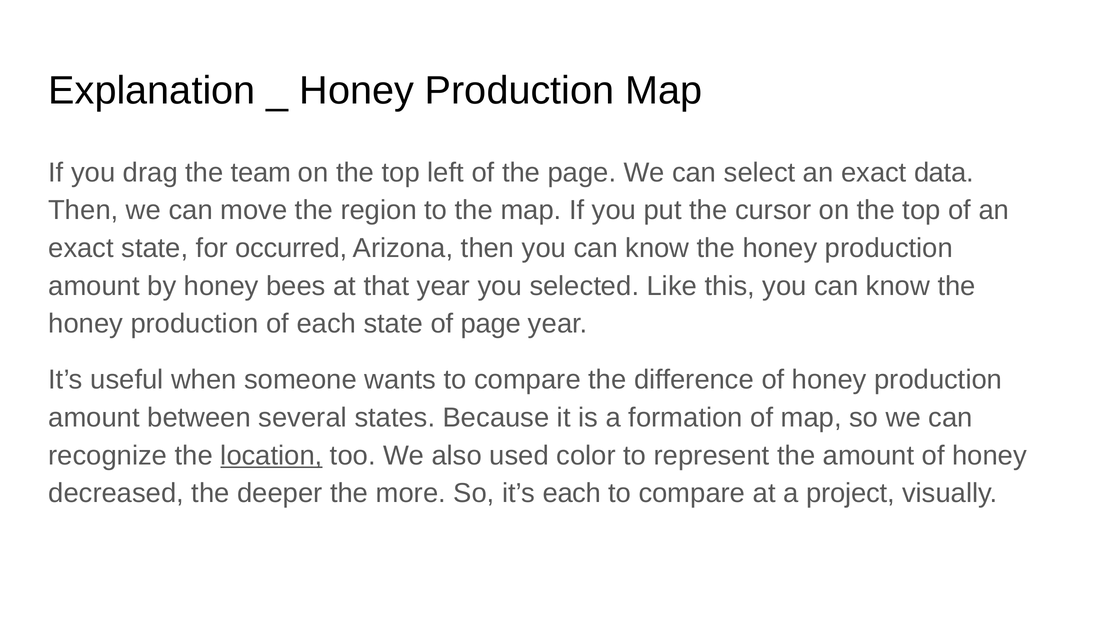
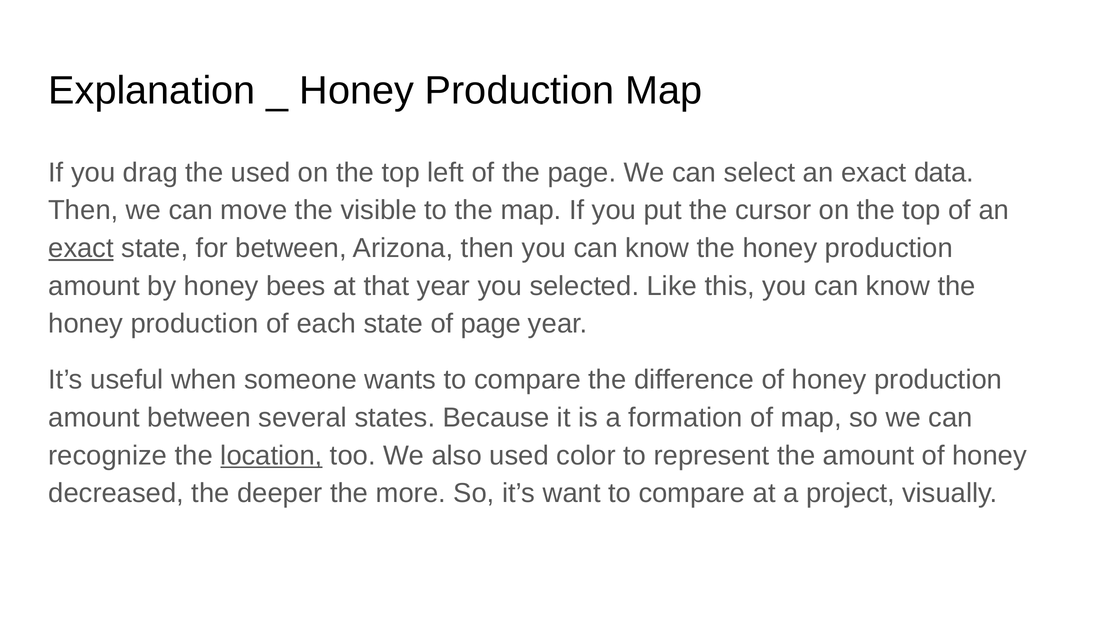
the team: team -> used
region: region -> visible
exact at (81, 248) underline: none -> present
for occurred: occurred -> between
it’s each: each -> want
